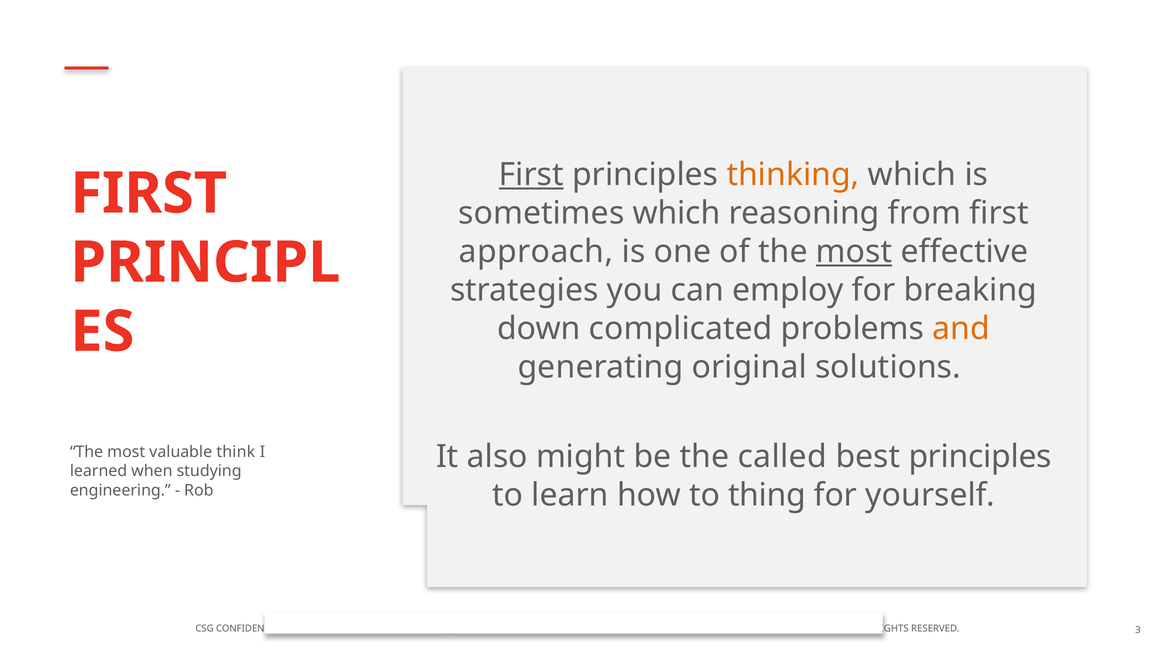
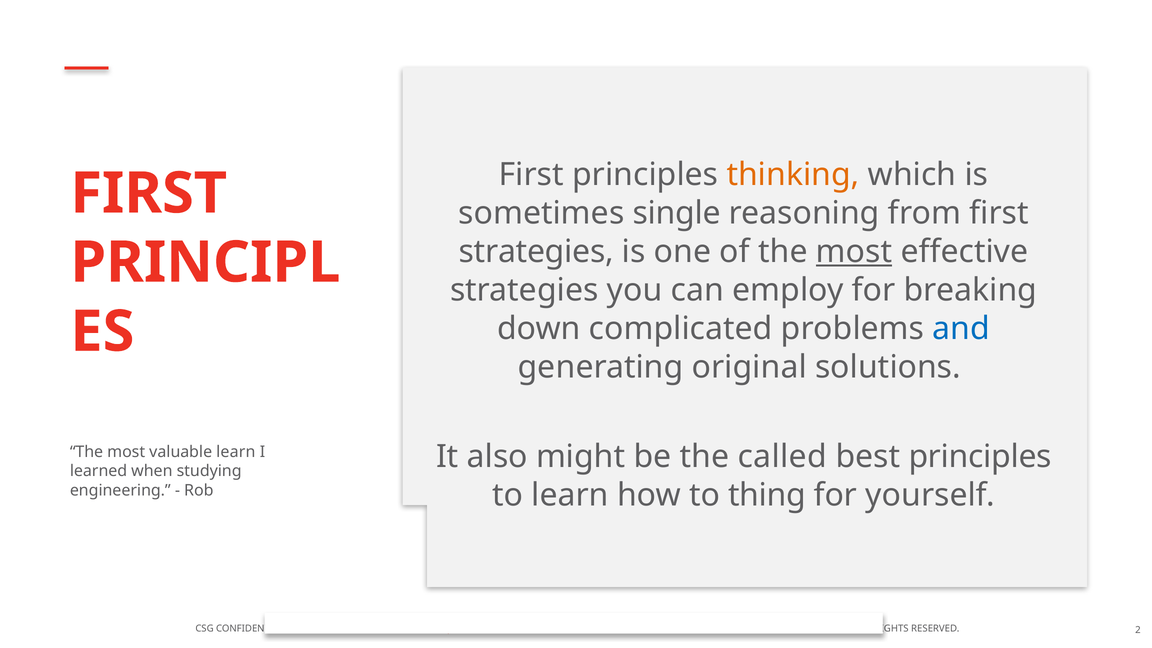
First at (531, 175) underline: present -> none
sometimes which: which -> single
approach at (536, 252): approach -> strategies
and at (961, 329) colour: orange -> blue
valuable think: think -> learn
3: 3 -> 2
